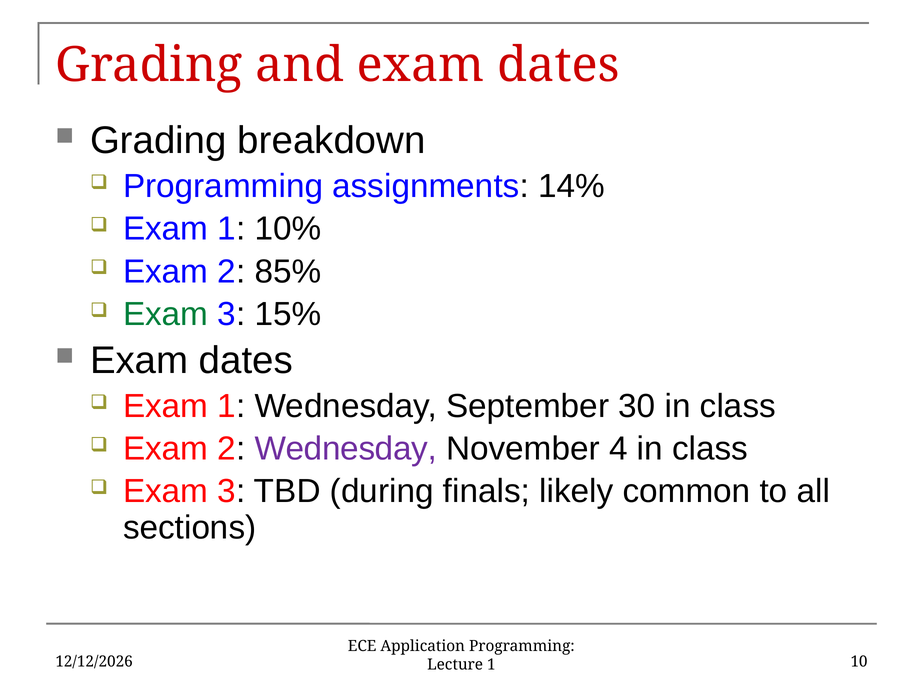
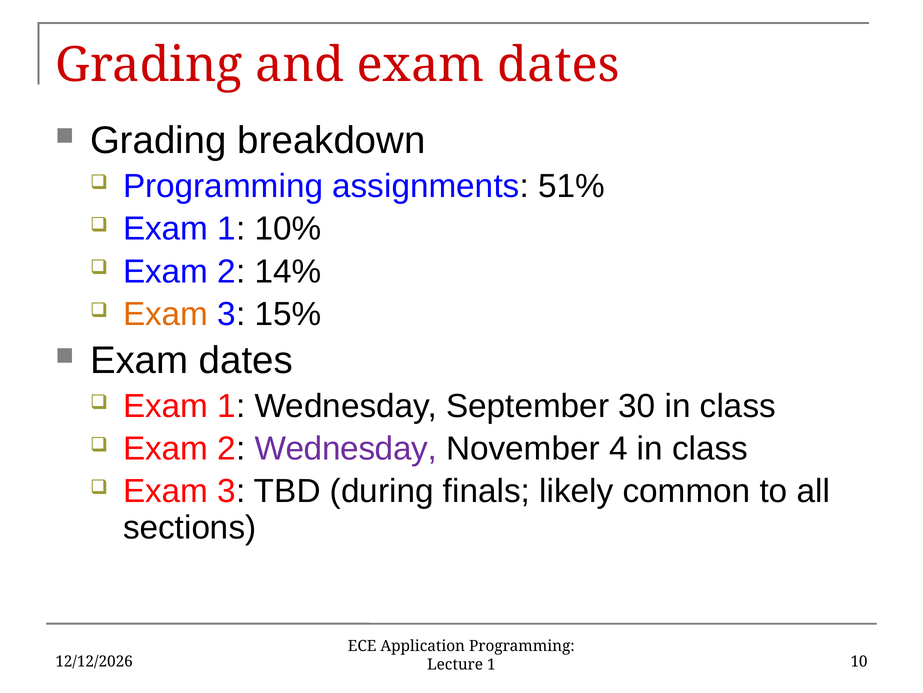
14%: 14% -> 51%
85%: 85% -> 14%
Exam at (166, 314) colour: green -> orange
